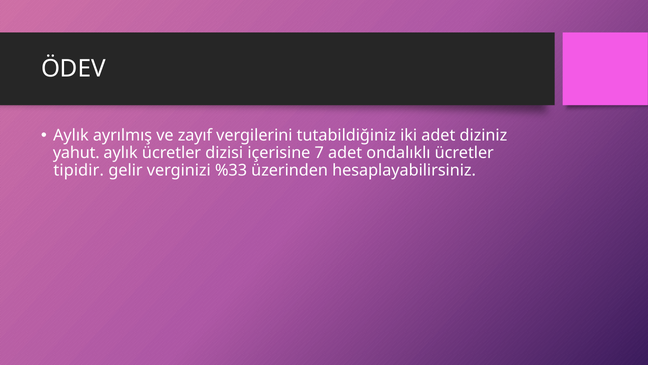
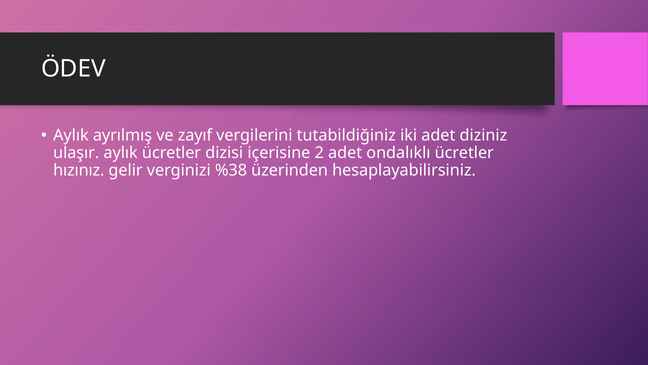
yahut: yahut -> ulaşır
7: 7 -> 2
tipidir: tipidir -> hızınız
%33: %33 -> %38
